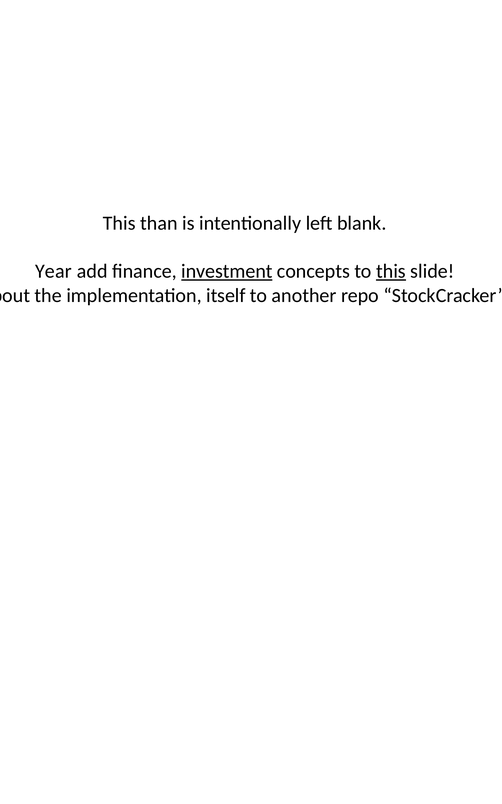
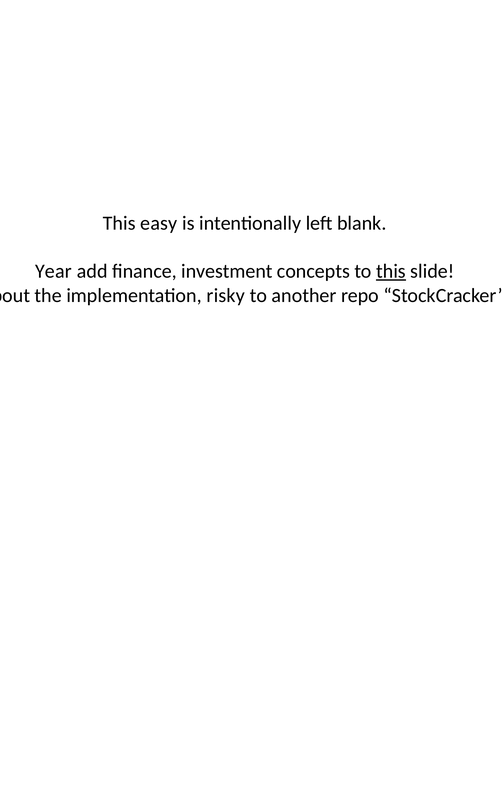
than: than -> easy
investment underline: present -> none
itself: itself -> risky
